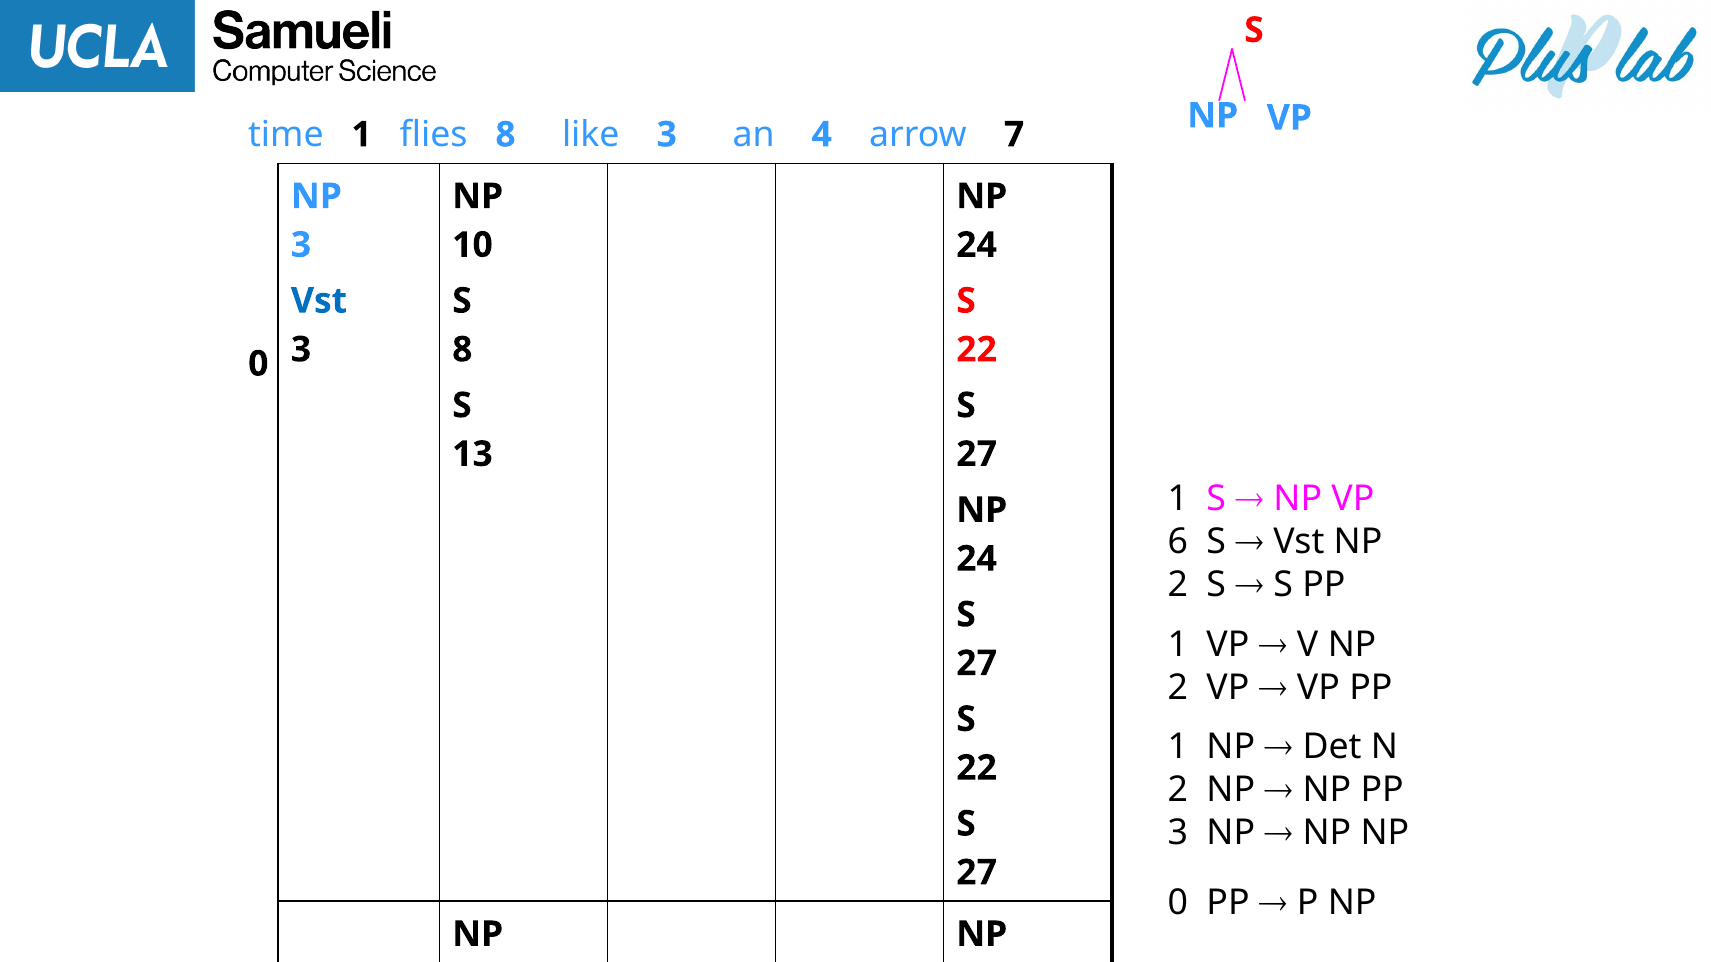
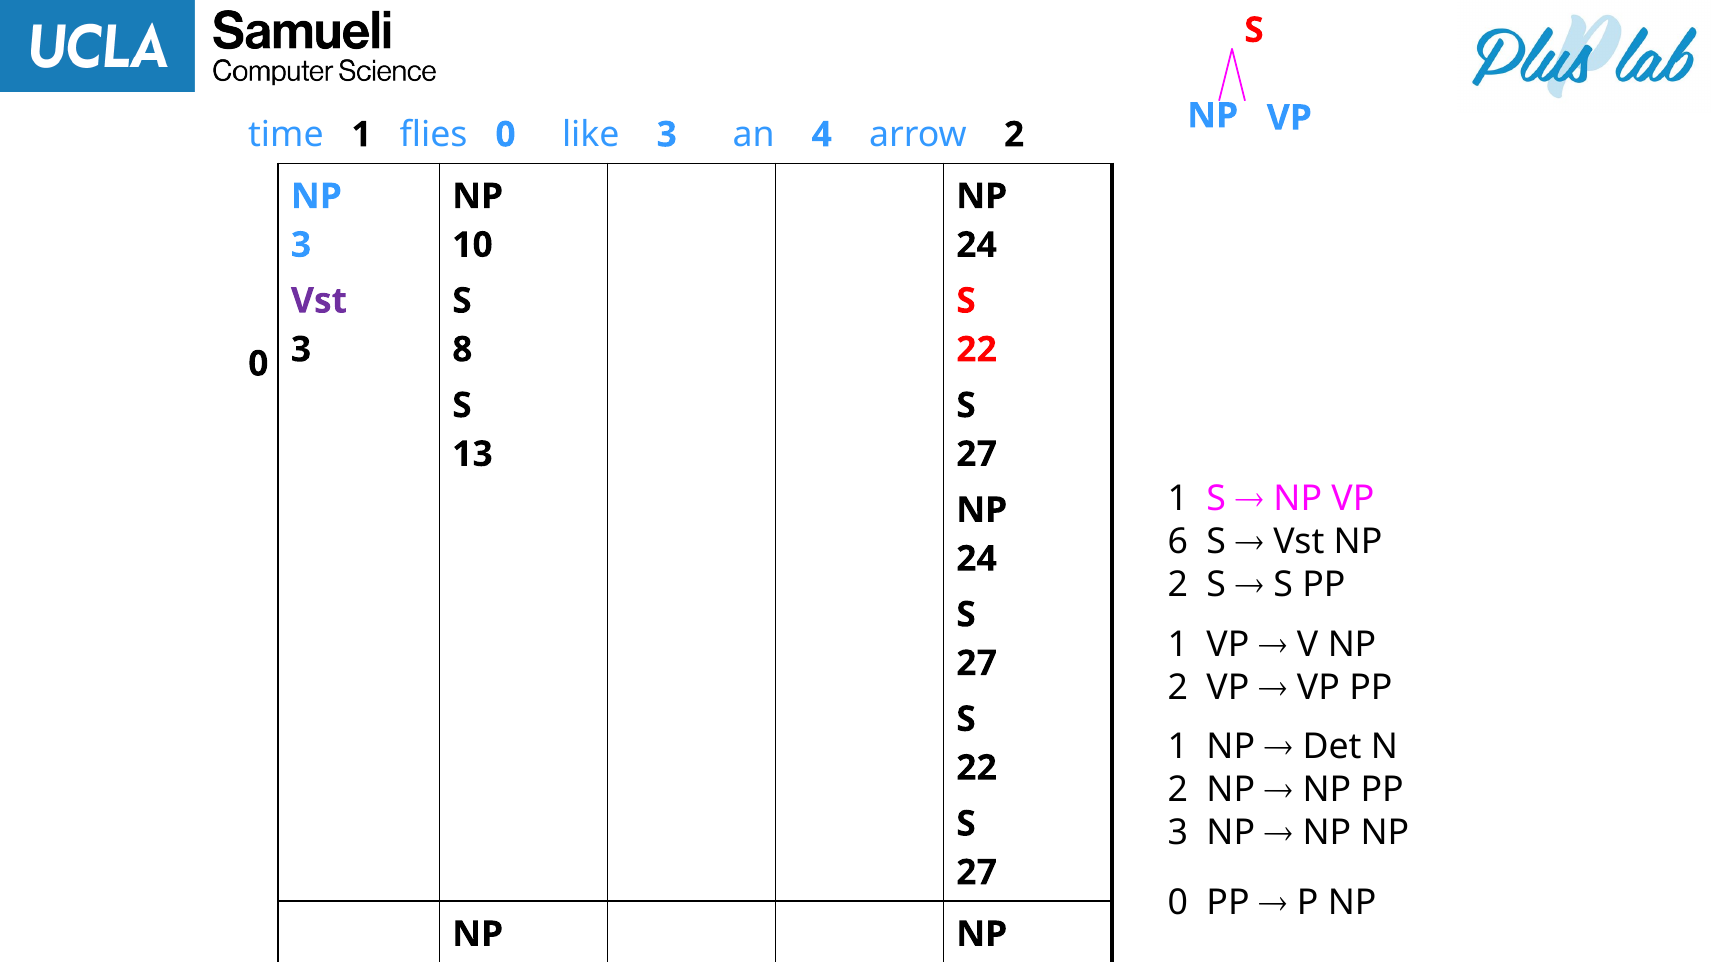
flies 8: 8 -> 0
arrow 7: 7 -> 2
Vst at (319, 301) colour: blue -> purple
